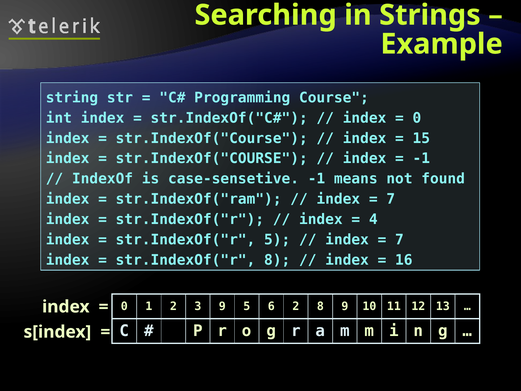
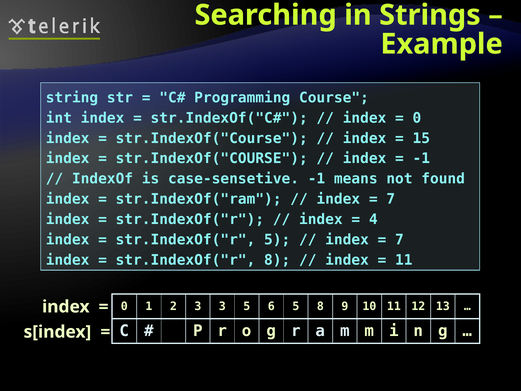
16 at (404, 260): 16 -> 11
3 9: 9 -> 3
6 2: 2 -> 5
